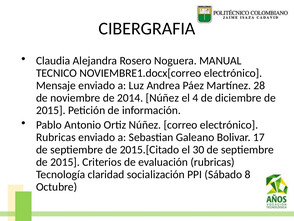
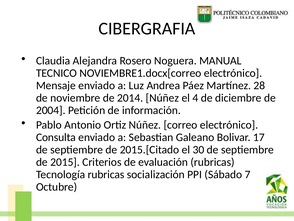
2015 at (51, 110): 2015 -> 2004
Rubricas at (56, 137): Rubricas -> Consulta
Tecnología claridad: claridad -> rubricas
8: 8 -> 7
